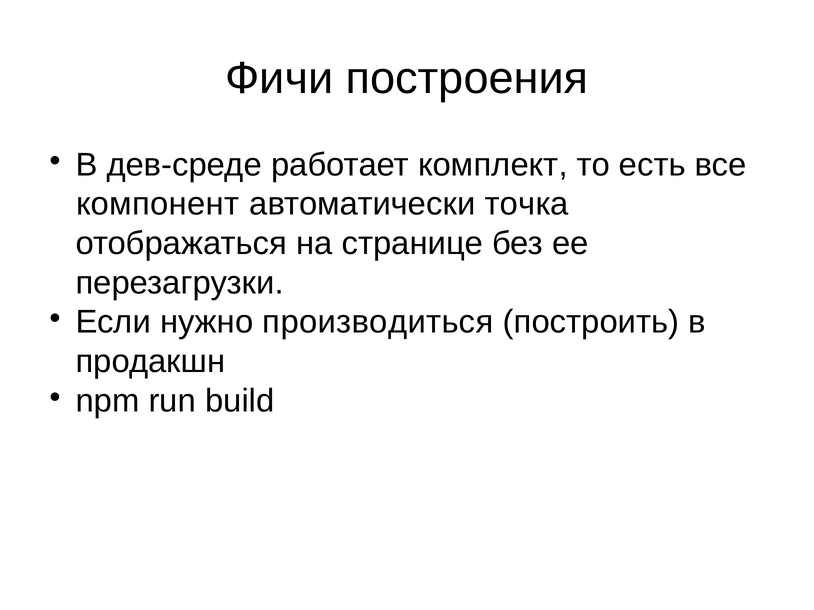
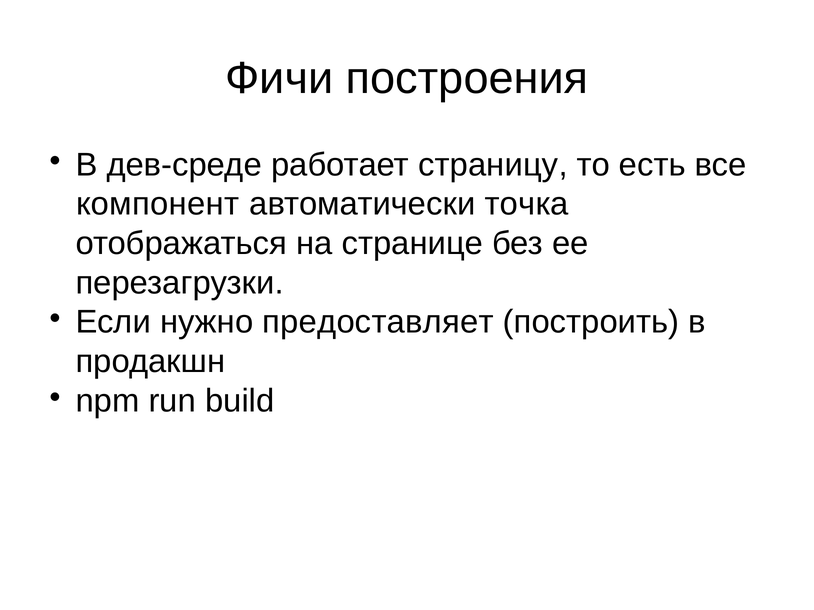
комплект: комплект -> страницу
производиться: производиться -> предоставляет
